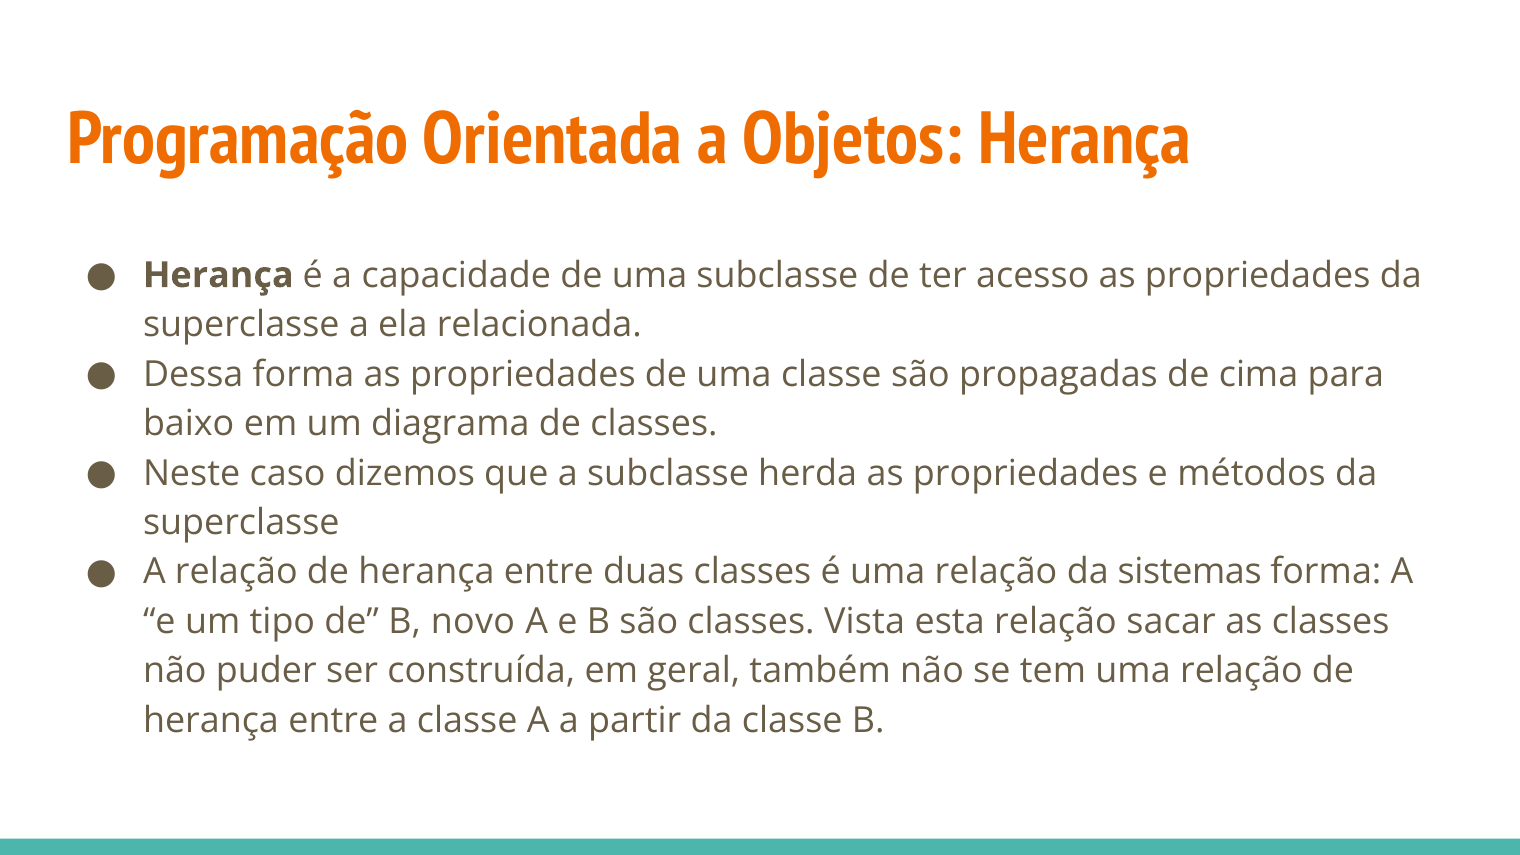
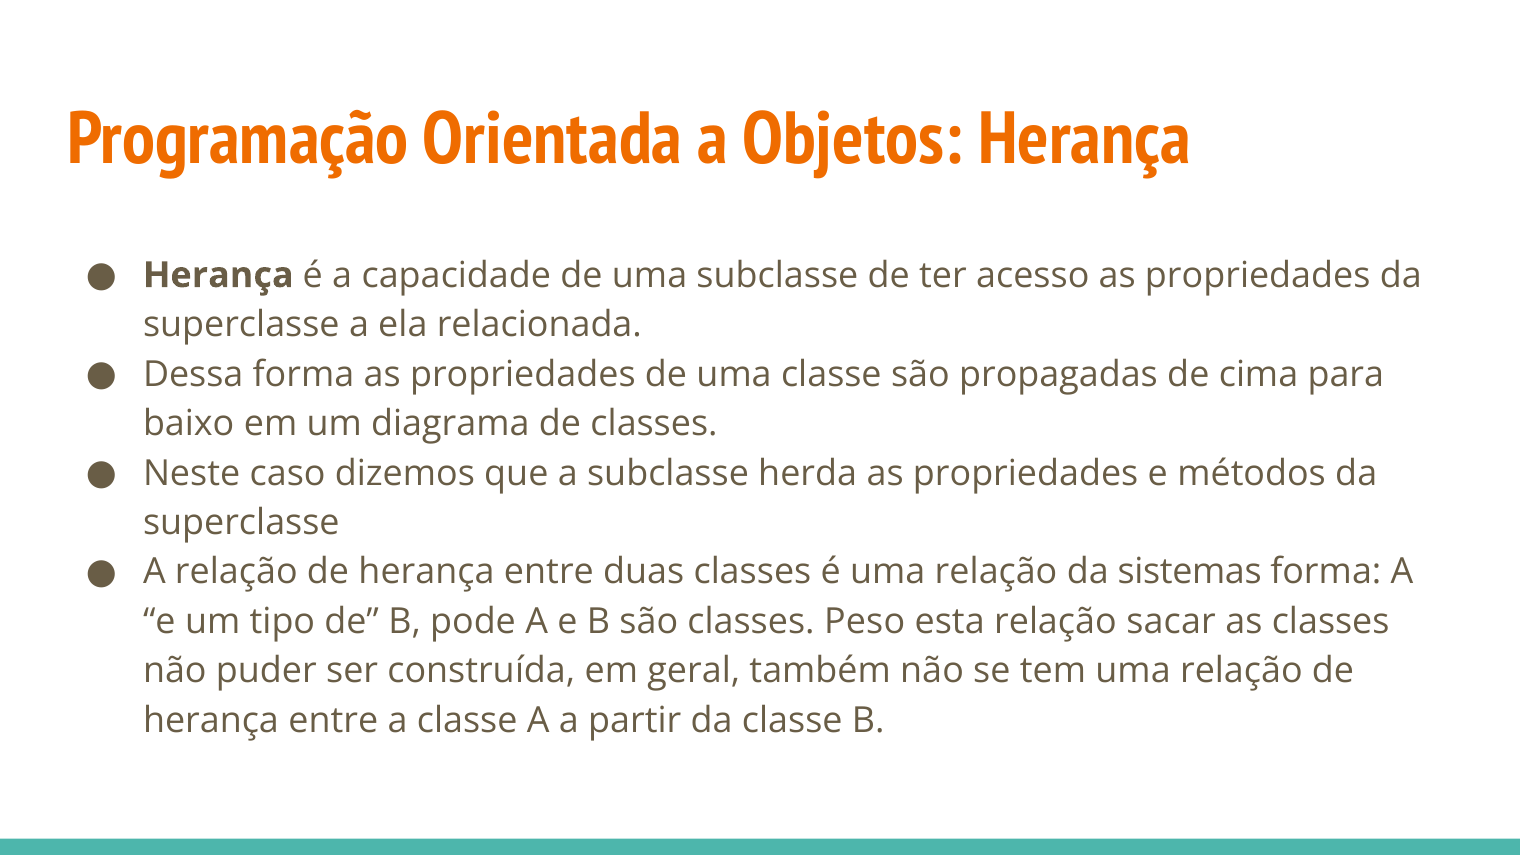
novo: novo -> pode
Vista: Vista -> Peso
